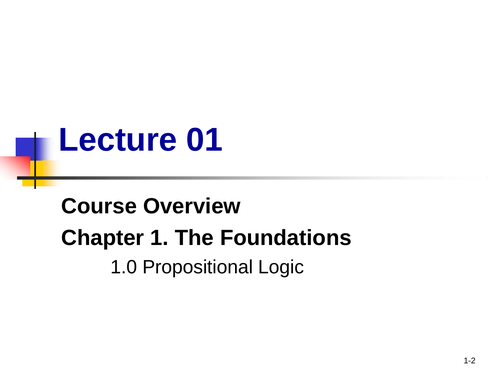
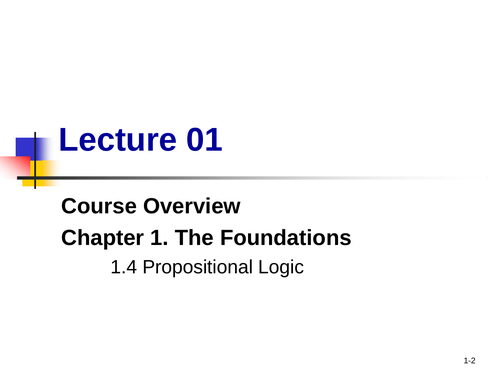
1.0: 1.0 -> 1.4
